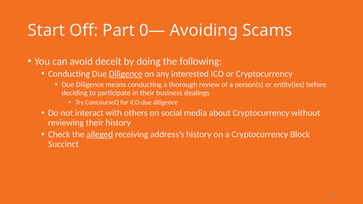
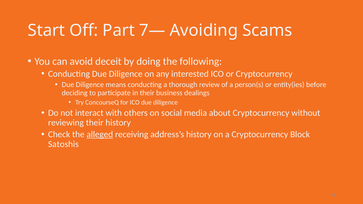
0—: 0— -> 7—
Diligence at (126, 74) underline: present -> none
Succinct: Succinct -> Satoshis
